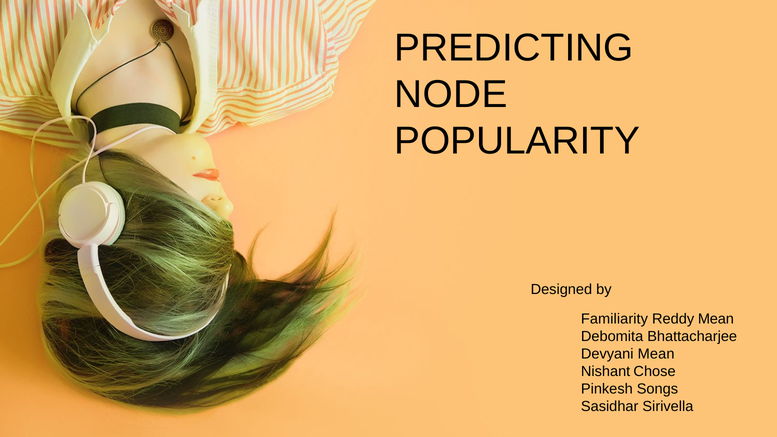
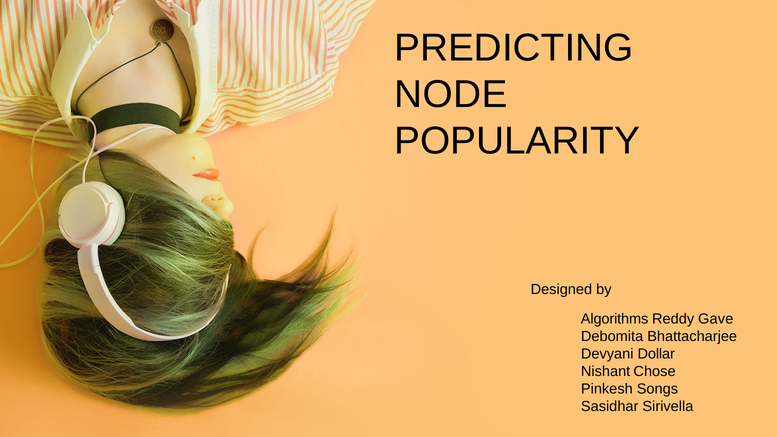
Familiarity: Familiarity -> Algorithms
Reddy Mean: Mean -> Gave
Devyani Mean: Mean -> Dollar
